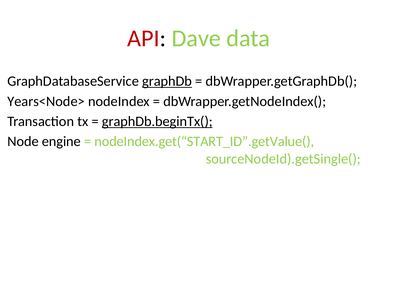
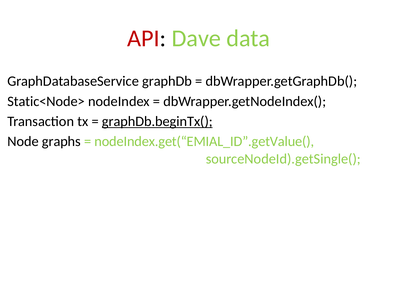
graphDb underline: present -> none
Years<Node>: Years<Node> -> Static<Node>
engine: engine -> graphs
nodeIndex.get(“START_ID”.getValue(: nodeIndex.get(“START_ID”.getValue( -> nodeIndex.get(“EMIAL_ID”.getValue(
